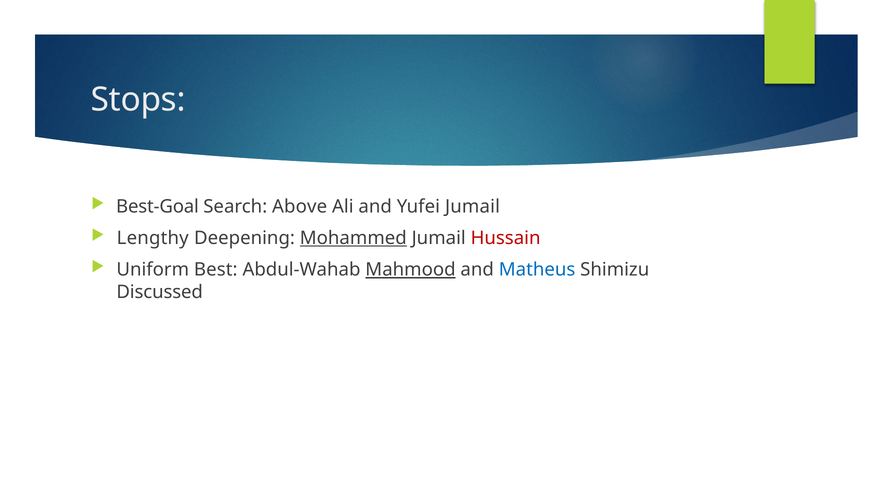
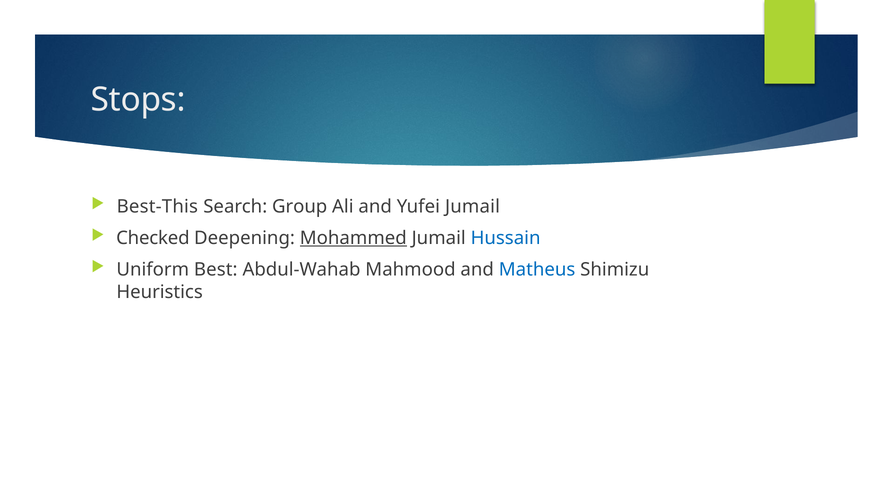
Best-Goal: Best-Goal -> Best-This
Above: Above -> Group
Lengthy: Lengthy -> Checked
Hussain colour: red -> blue
Mahmood underline: present -> none
Discussed: Discussed -> Heuristics
